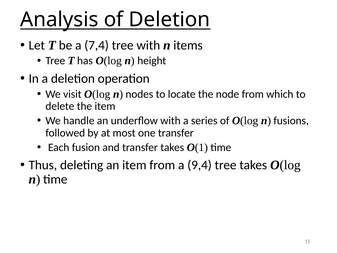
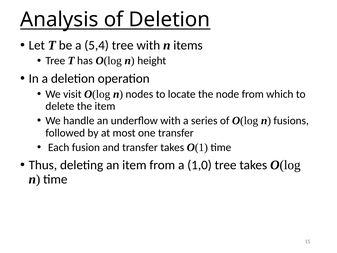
7,4: 7,4 -> 5,4
9,4: 9,4 -> 1,0
